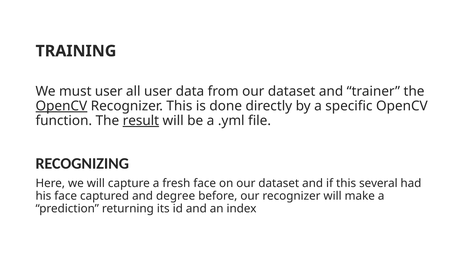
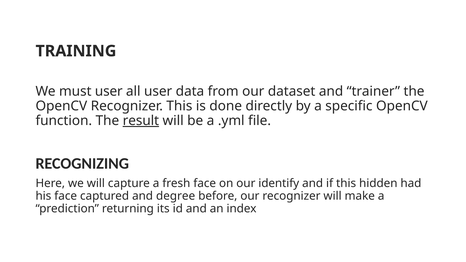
OpenCV at (61, 106) underline: present -> none
on our dataset: dataset -> identify
several: several -> hidden
